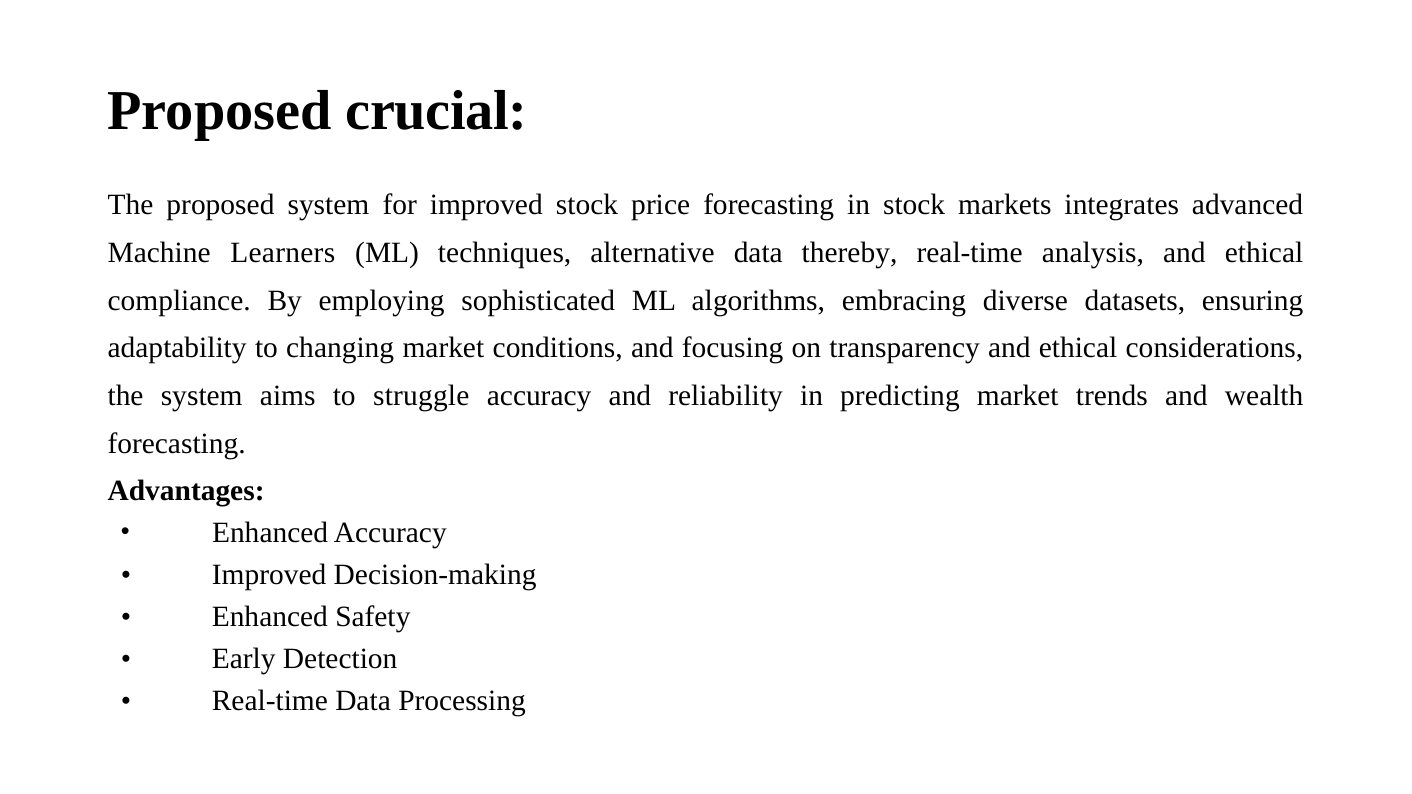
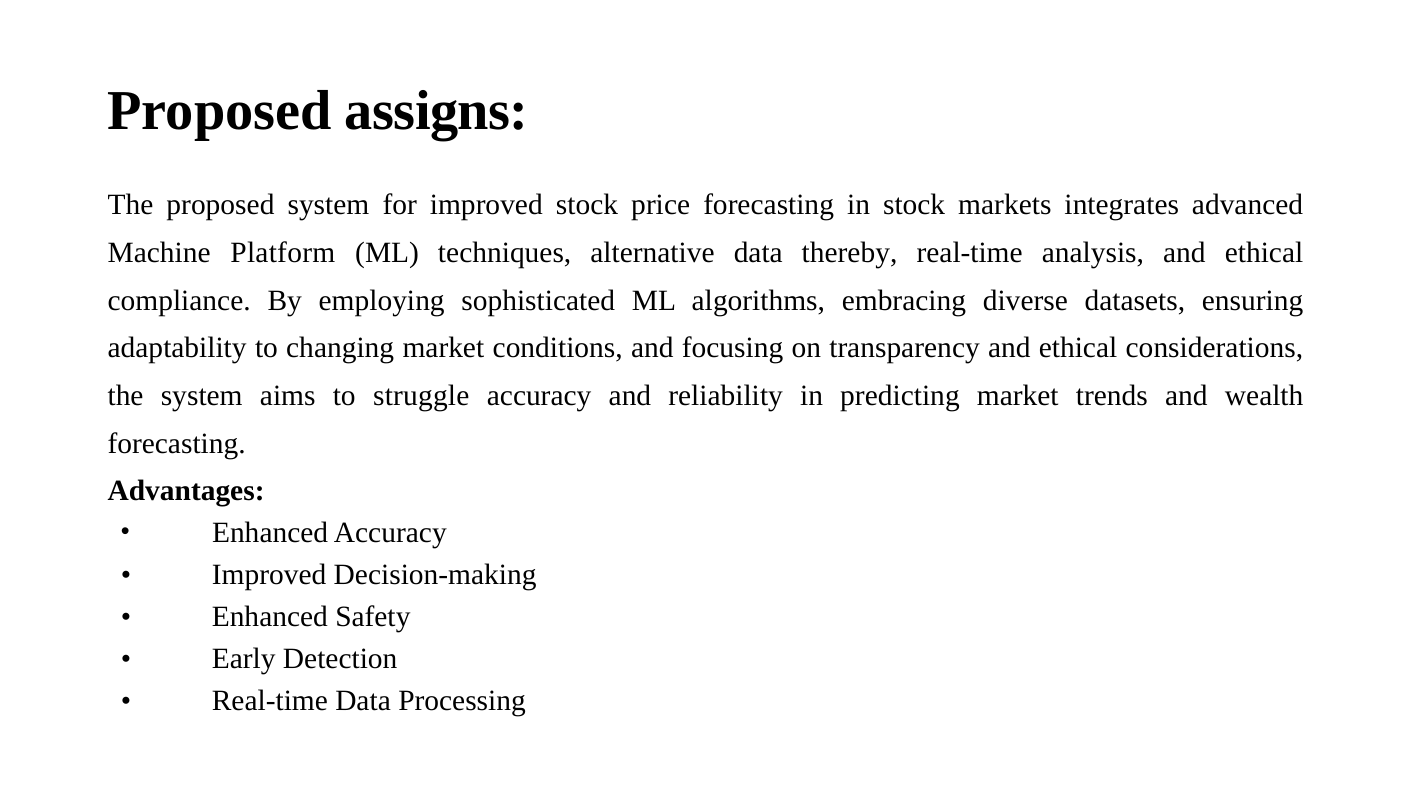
crucial: crucial -> assigns
Learners: Learners -> Platform
